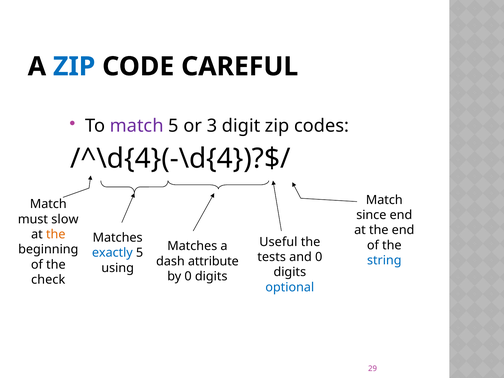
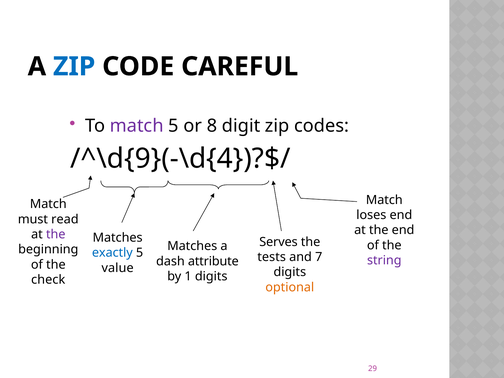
3: 3 -> 8
/^\d{4}(-\d{4})?$/: /^\d{4}(-\d{4})?$/ -> /^\d{9}(-\d{4})?$/
since: since -> loses
slow: slow -> read
the at (56, 234) colour: orange -> purple
Useful: Useful -> Serves
and 0: 0 -> 7
string colour: blue -> purple
using: using -> value
by 0: 0 -> 1
optional colour: blue -> orange
